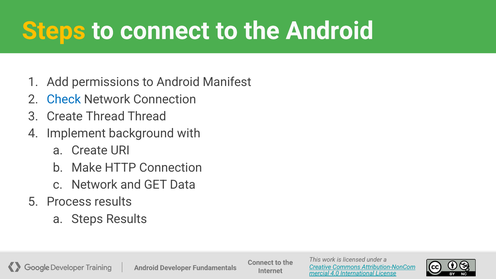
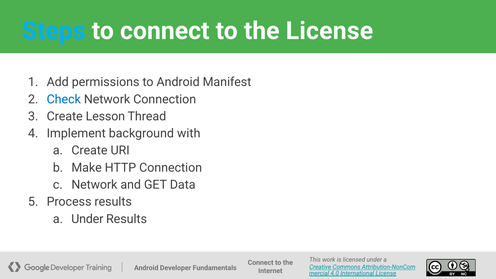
Steps at (54, 31) colour: yellow -> light blue
the Android: Android -> License
Create Thread: Thread -> Lesson
Steps at (87, 219): Steps -> Under
